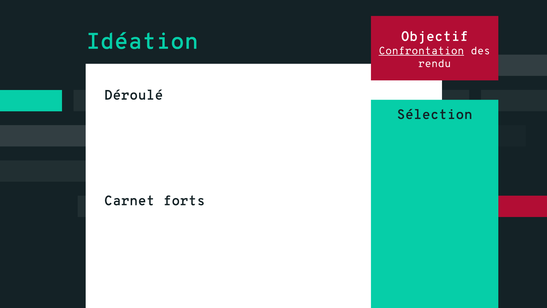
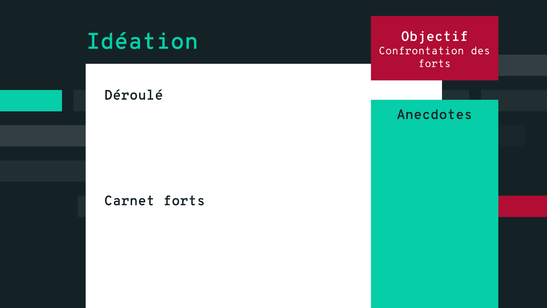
Confrontation underline: present -> none
rendu at (435, 63): rendu -> forts
Sélection: Sélection -> Anecdotes
